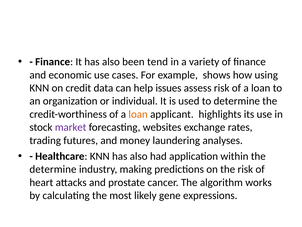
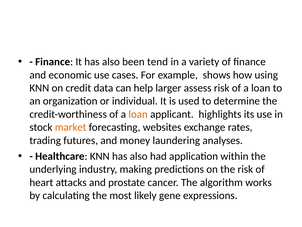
issues: issues -> larger
market colour: purple -> orange
determine at (53, 169): determine -> underlying
